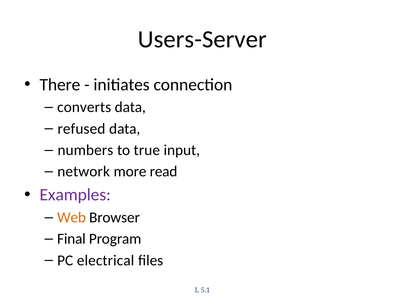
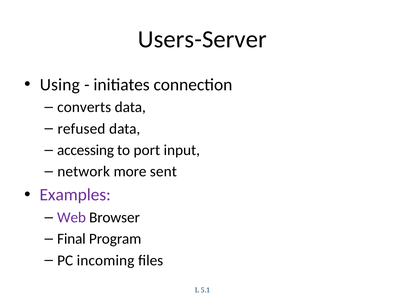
There: There -> Using
numbers: numbers -> accessing
true: true -> port
read: read -> sent
Web colour: orange -> purple
electrical: electrical -> incoming
